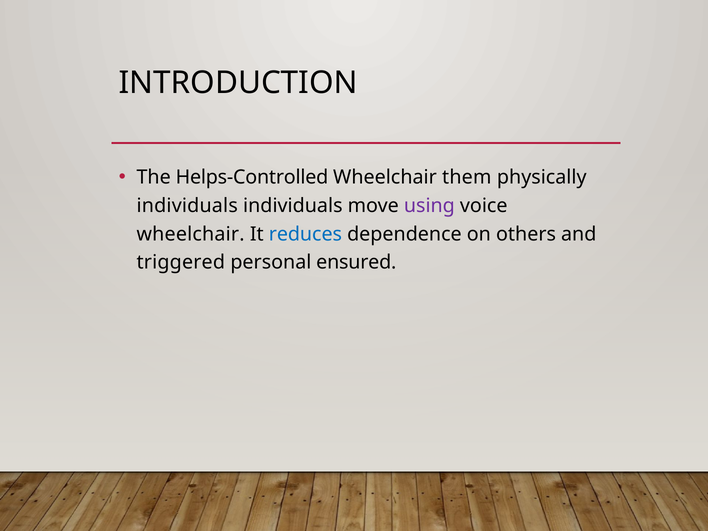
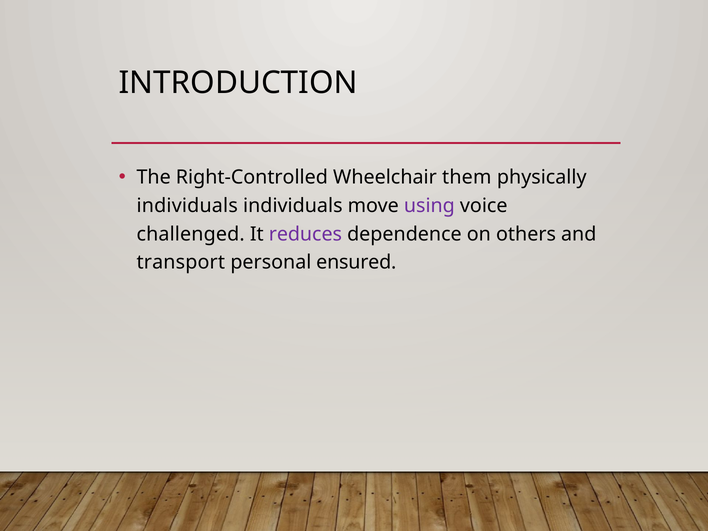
Helps-Controlled: Helps-Controlled -> Right-Controlled
wheelchair at (191, 234): wheelchair -> challenged
reduces colour: blue -> purple
triggered: triggered -> transport
